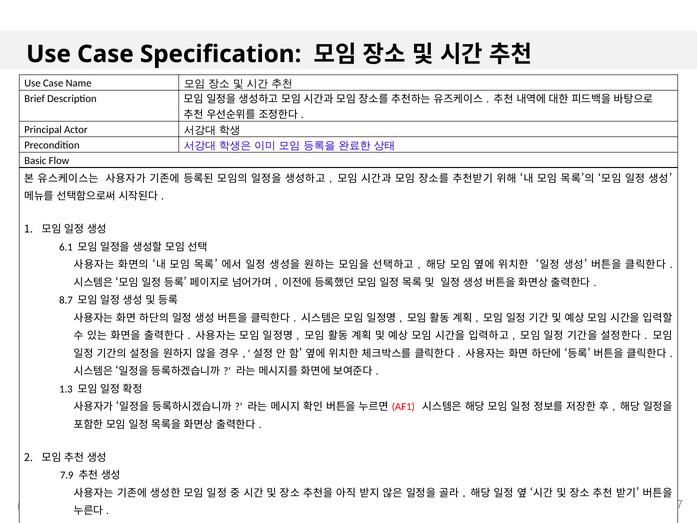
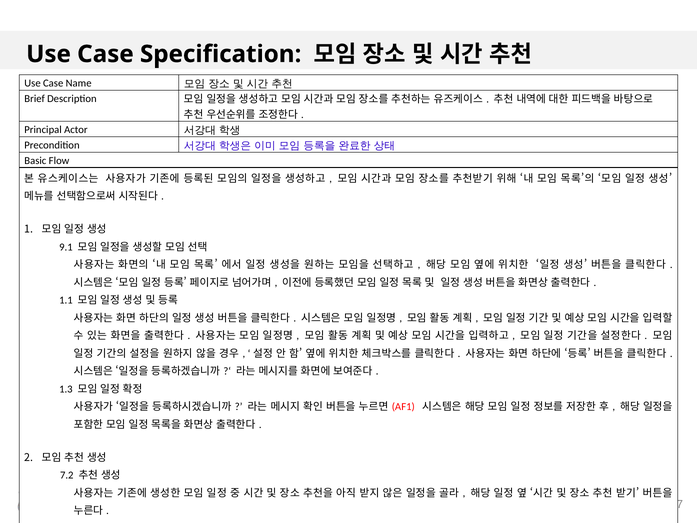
6.1: 6.1 -> 9.1
8.7: 8.7 -> 1.1
7.9: 7.9 -> 7.2
